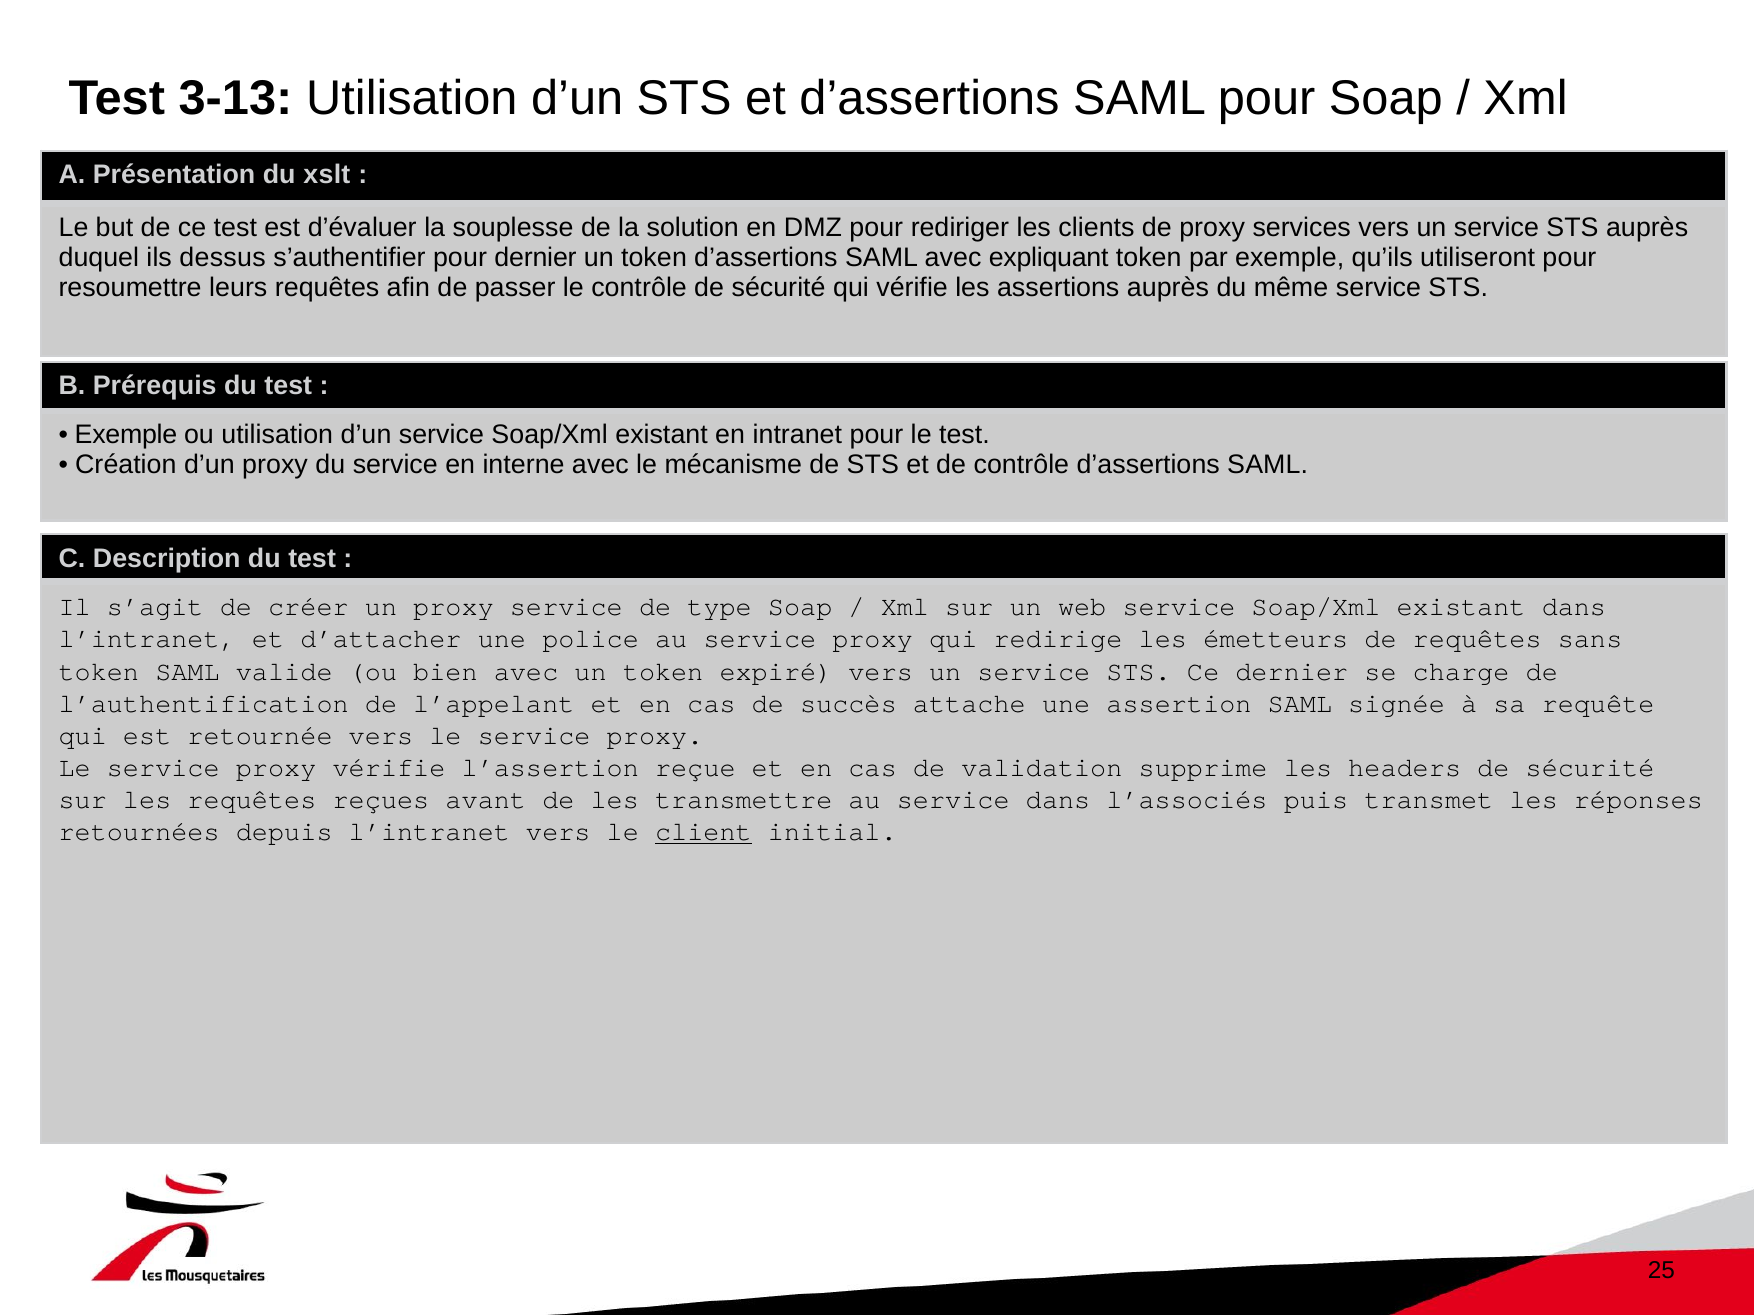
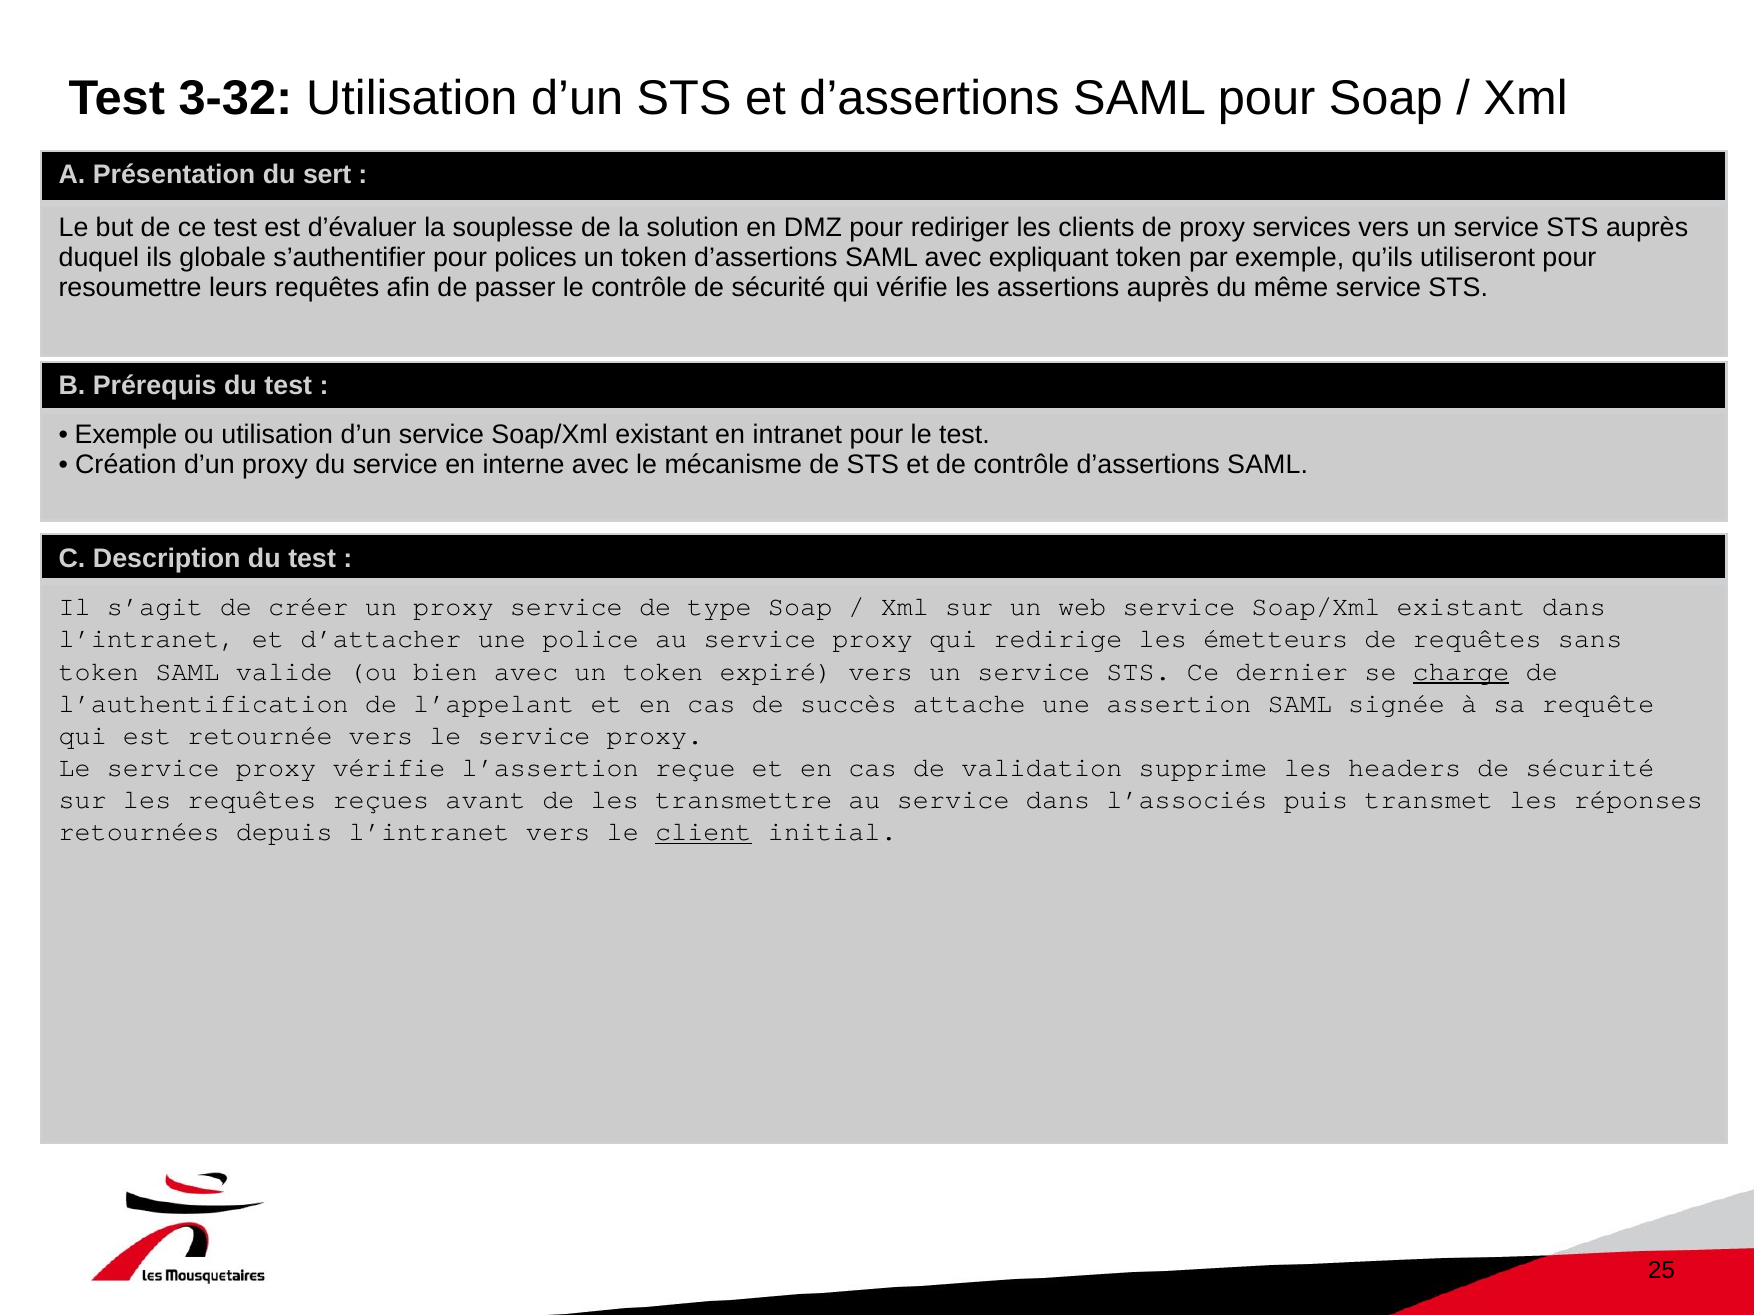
3-13: 3-13 -> 3-32
xslt: xslt -> sert
dessus: dessus -> globale
pour dernier: dernier -> polices
charge underline: none -> present
